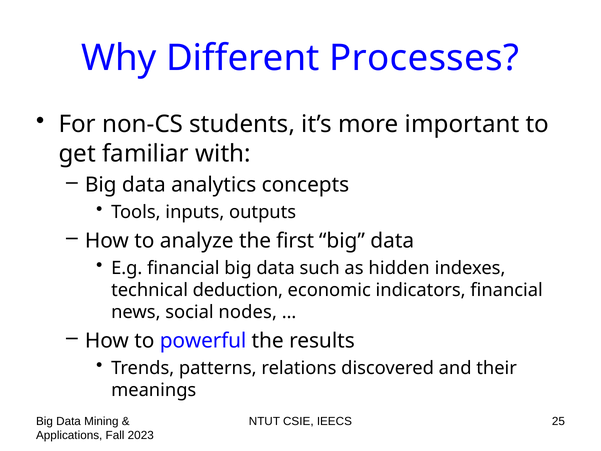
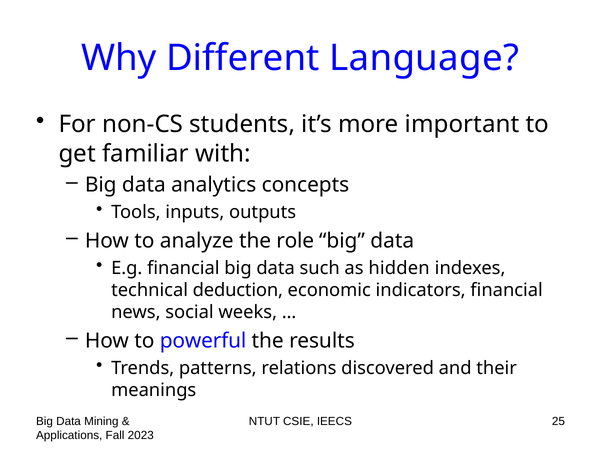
Processes: Processes -> Language
first: first -> role
nodes: nodes -> weeks
